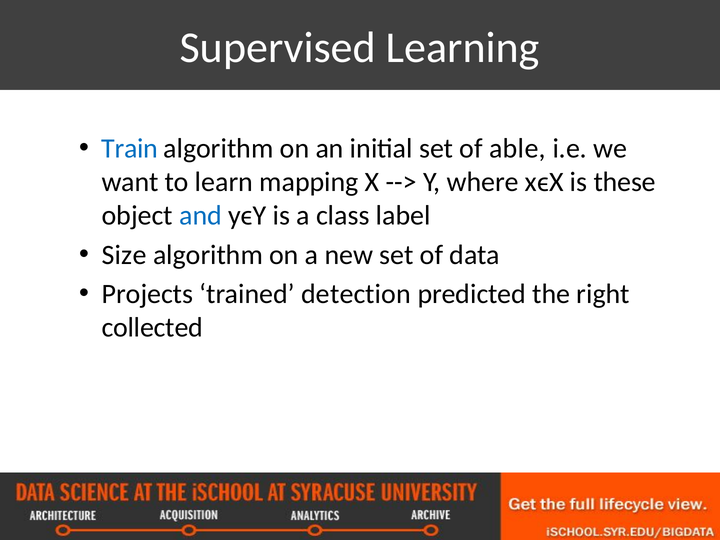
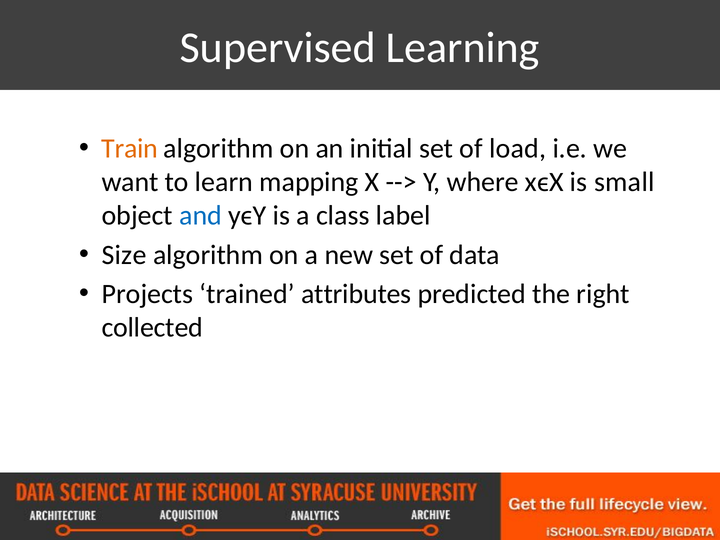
Train colour: blue -> orange
able: able -> load
these: these -> small
detection: detection -> attributes
